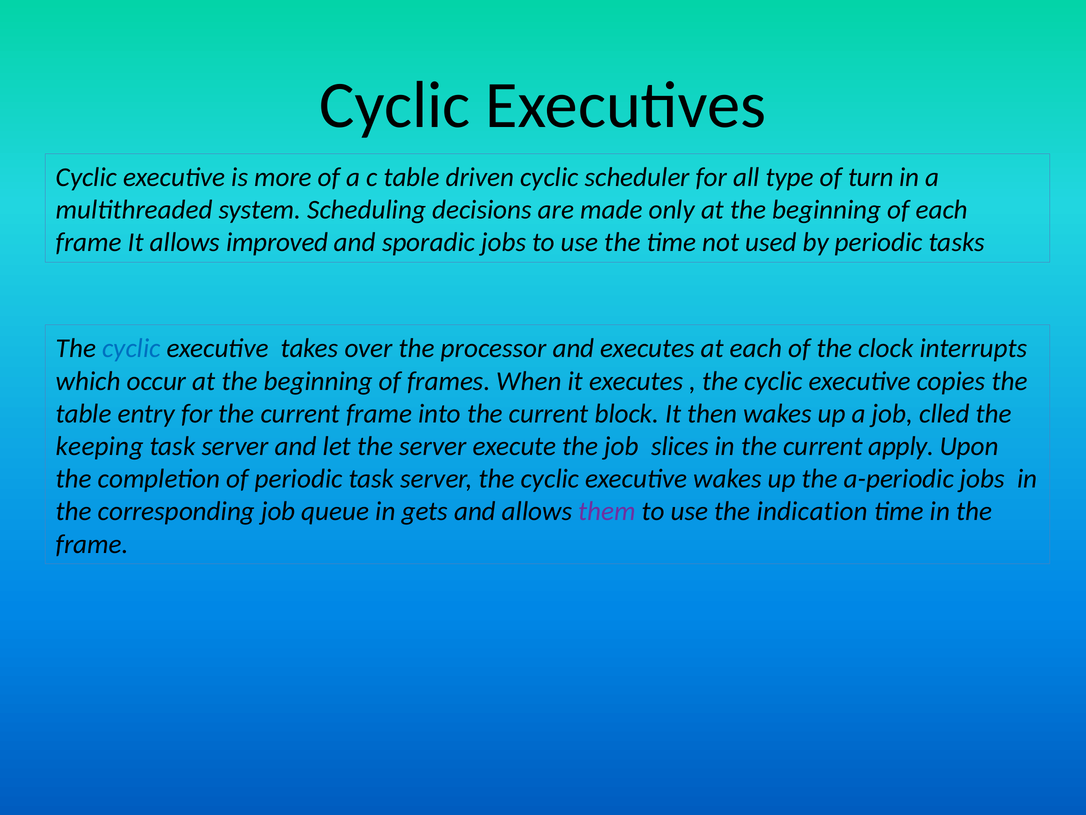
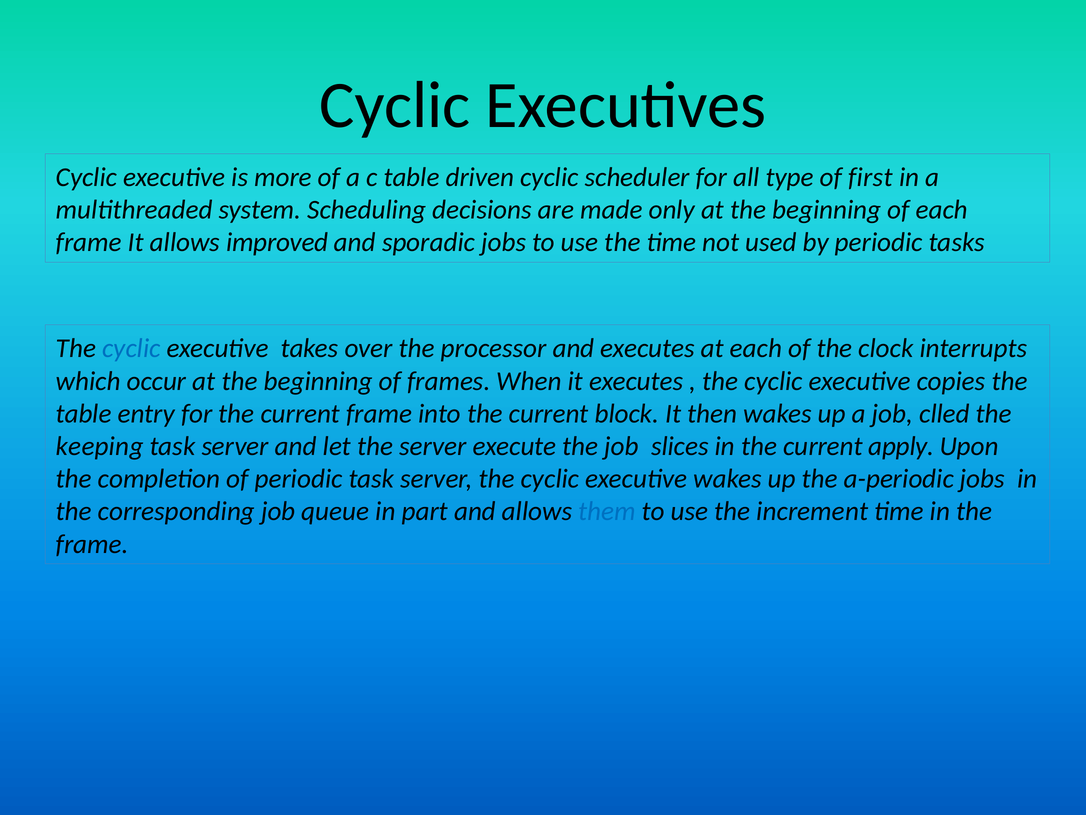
turn: turn -> first
gets: gets -> part
them colour: purple -> blue
indication: indication -> increment
